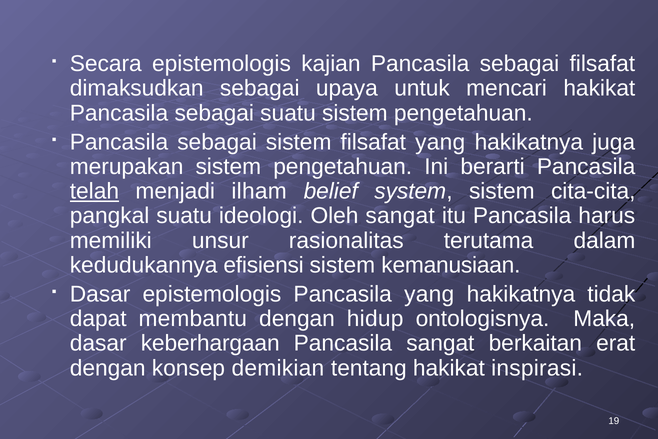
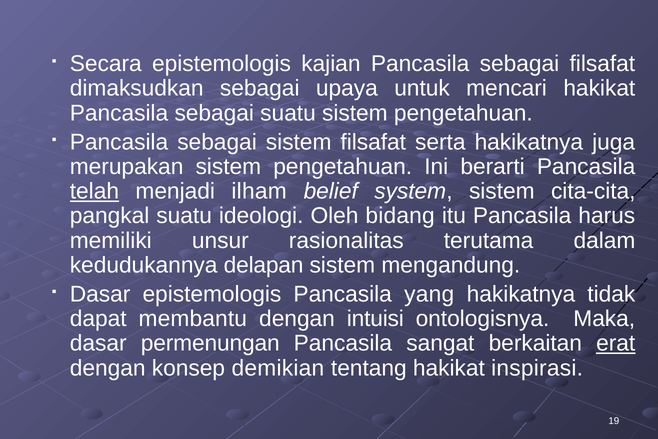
filsafat yang: yang -> serta
Oleh sangat: sangat -> bidang
efisiensi: efisiensi -> delapan
kemanusiaan: kemanusiaan -> mengandung
hidup: hidup -> intuisi
keberhargaan: keberhargaan -> permenungan
erat underline: none -> present
